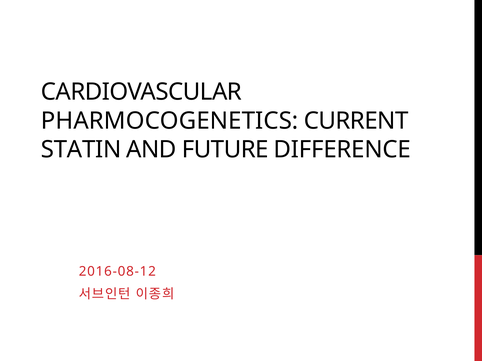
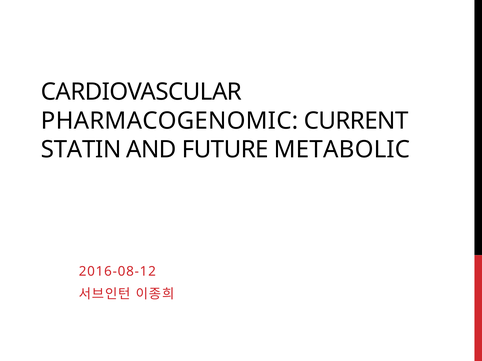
PHARMOCOGENETICS: PHARMOCOGENETICS -> PHARMACOGENOMIC
DIFFERENCE: DIFFERENCE -> METABOLIC
